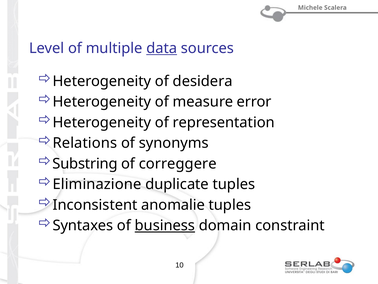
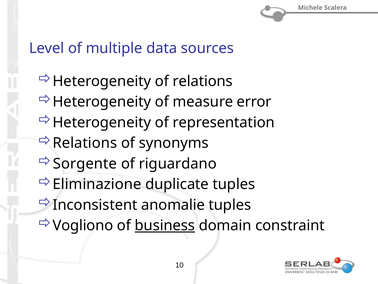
data underline: present -> none
of desidera: desidera -> relations
Substring: Substring -> Sorgente
correggere: correggere -> riguardano
Syntaxes: Syntaxes -> Vogliono
